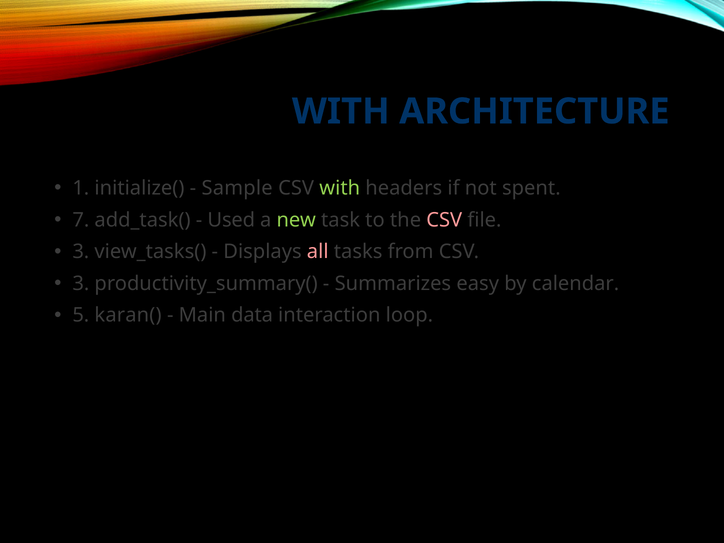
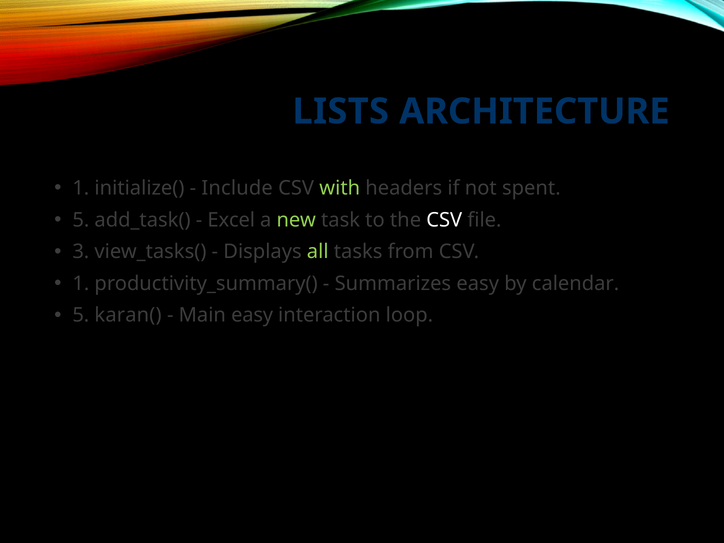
WITH at (341, 111): WITH -> LISTS
Sample: Sample -> Include
7 at (81, 220): 7 -> 5
Used: Used -> Excel
CSV at (444, 220) colour: pink -> white
all colour: pink -> light green
3 at (81, 283): 3 -> 1
Main data: data -> easy
